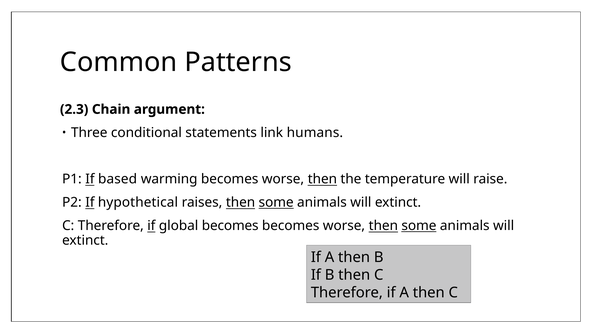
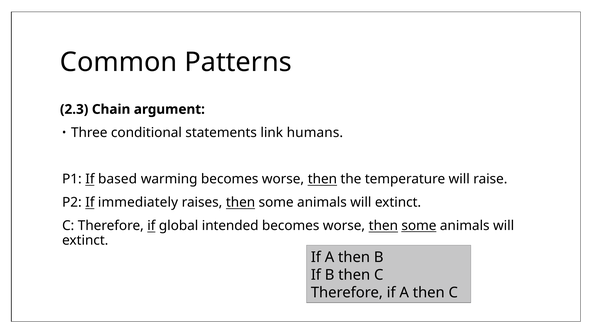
hypothetical: hypothetical -> immediately
some at (276, 202) underline: present -> none
global becomes: becomes -> intended
